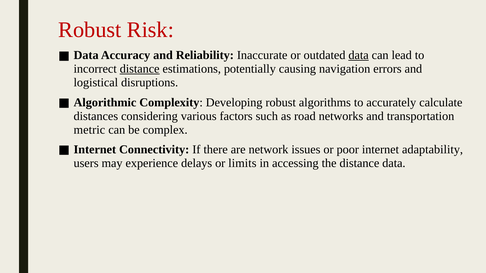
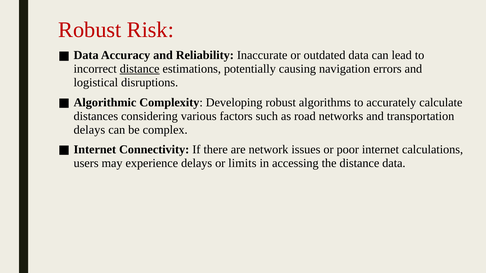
data at (359, 55) underline: present -> none
metric at (89, 130): metric -> delays
adaptability: adaptability -> calculations
